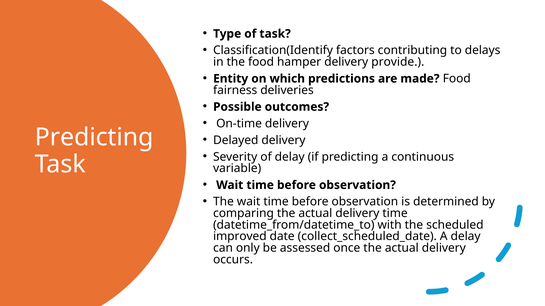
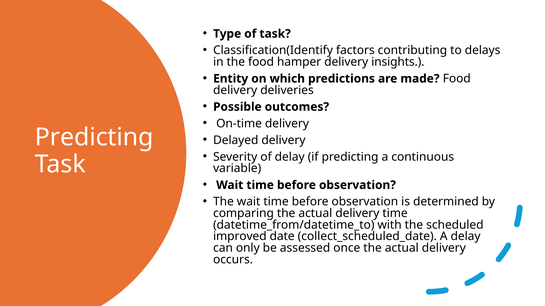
provide: provide -> insights
fairness at (235, 90): fairness -> delivery
